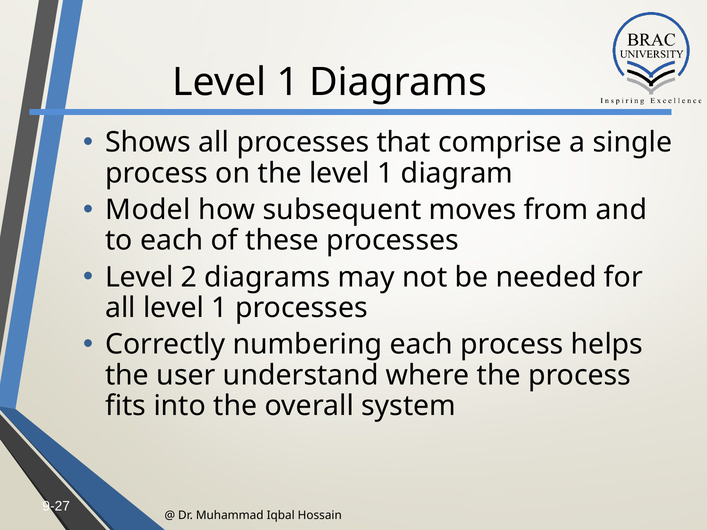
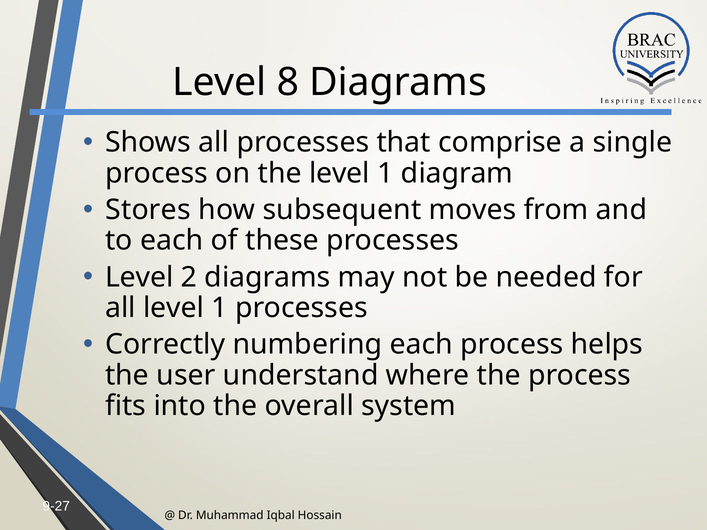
1 at (288, 82): 1 -> 8
Model: Model -> Stores
